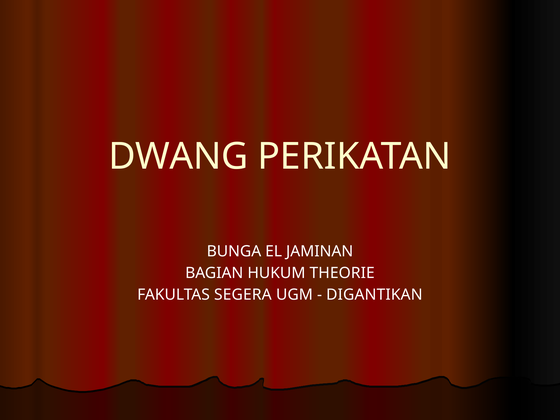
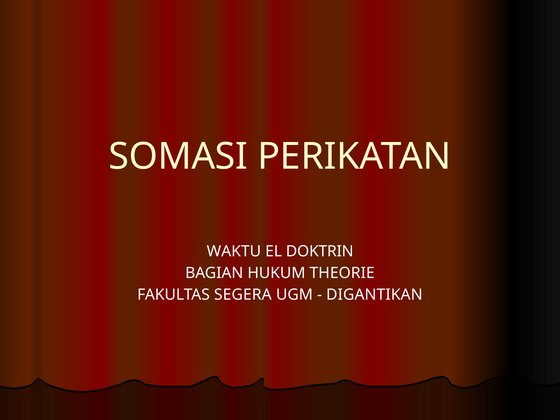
DWANG: DWANG -> SOMASI
BUNGA: BUNGA -> WAKTU
JAMINAN: JAMINAN -> DOKTRIN
